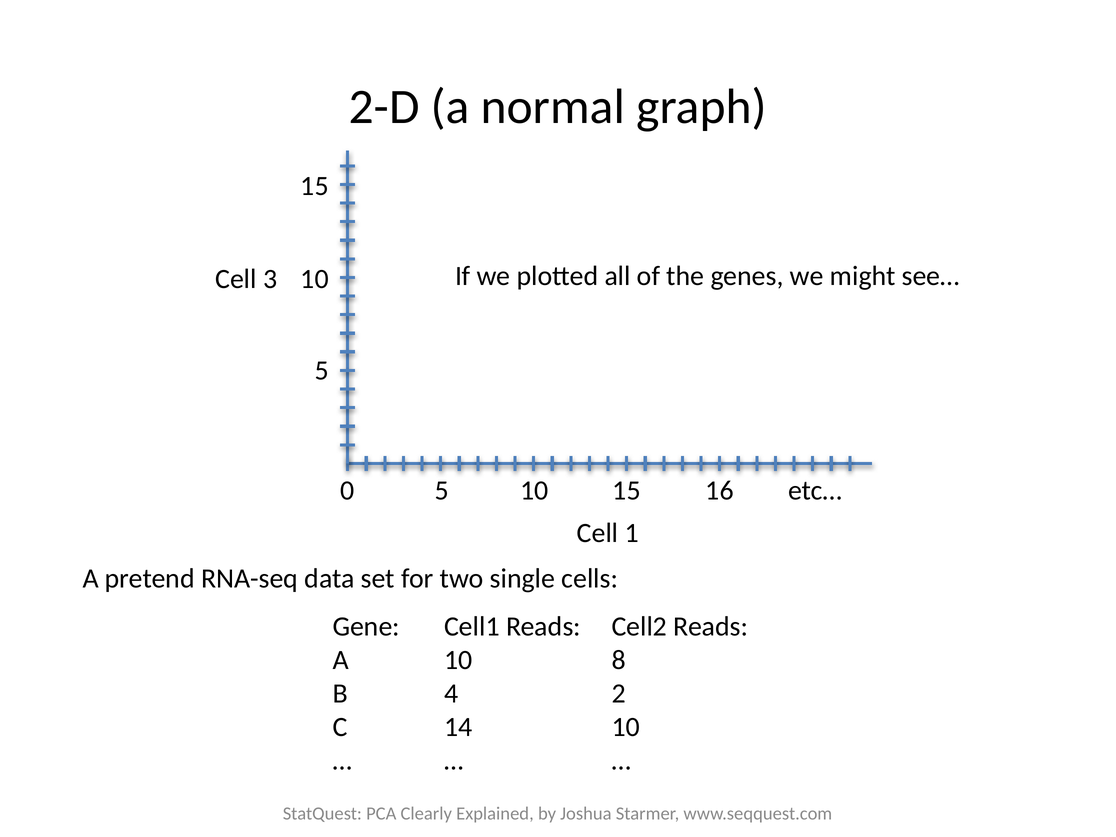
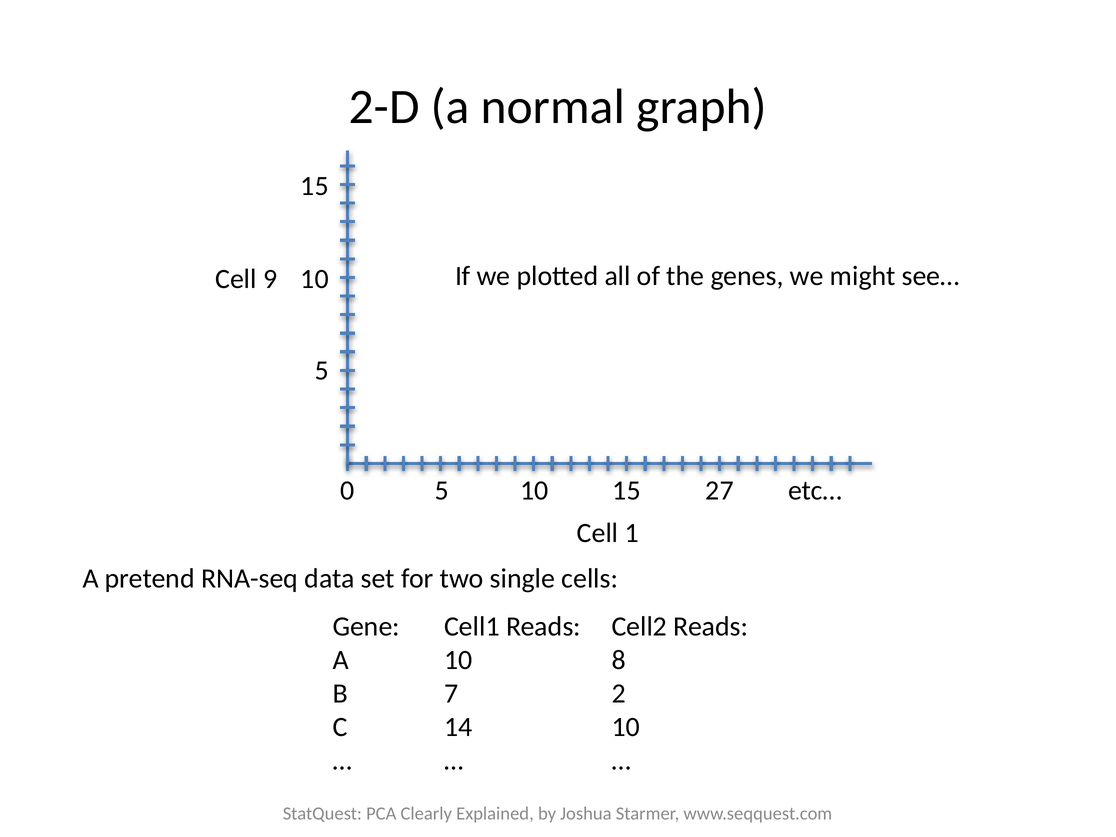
3: 3 -> 9
16: 16 -> 27
4: 4 -> 7
